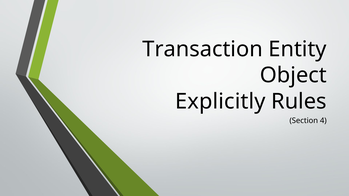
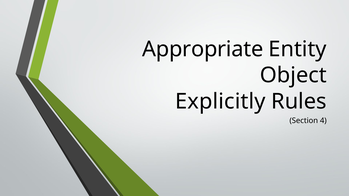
Transaction: Transaction -> Appropriate
